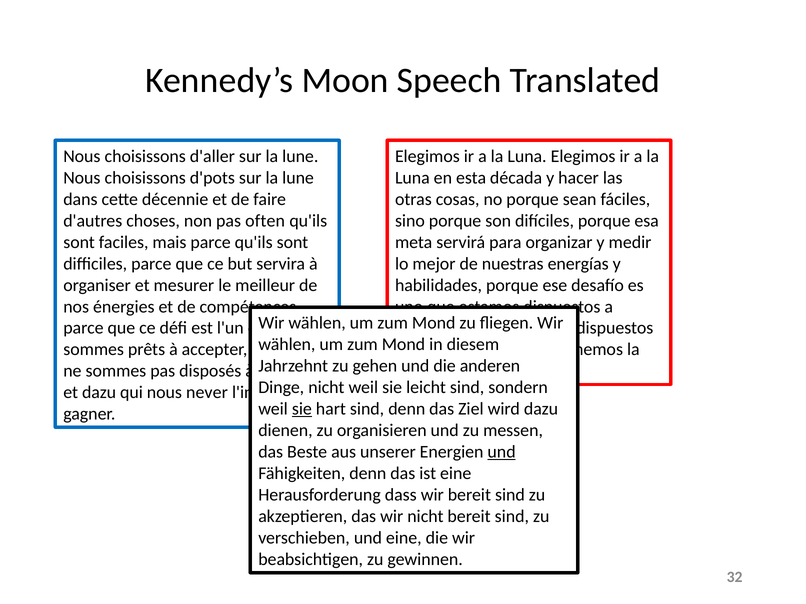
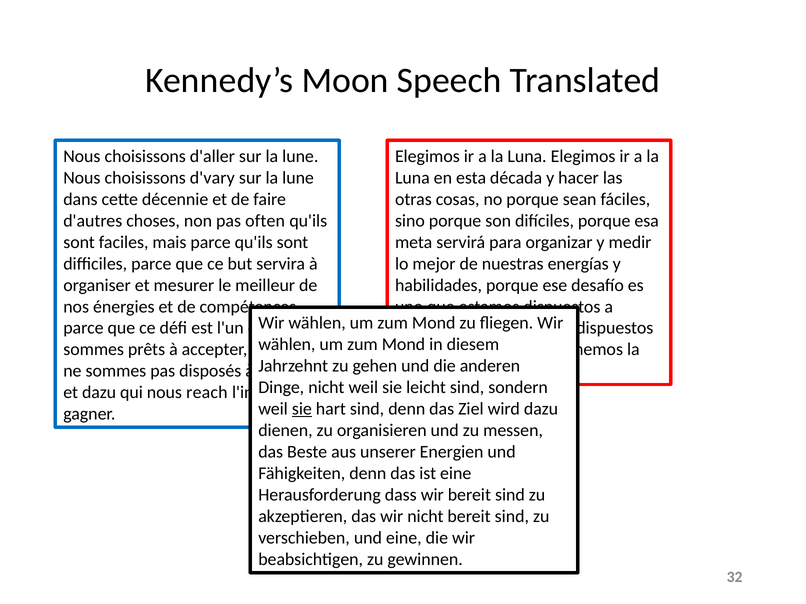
d'pots: d'pots -> d'vary
never: never -> reach
und at (502, 452) underline: present -> none
